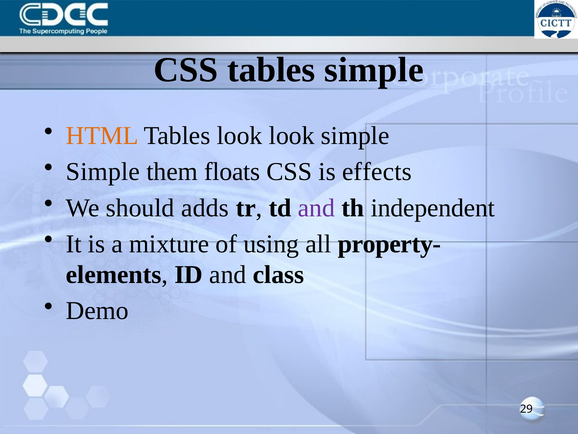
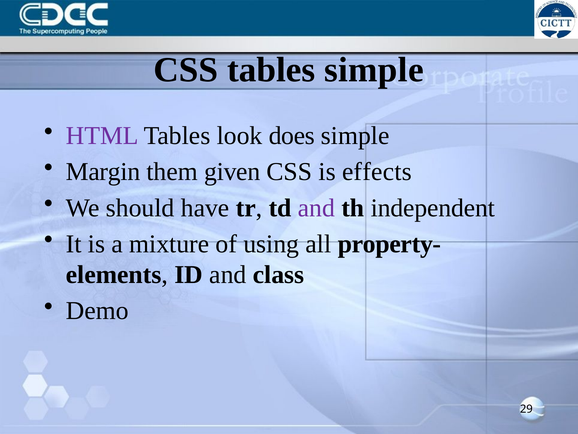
HTML colour: orange -> purple
look look: look -> does
Simple at (103, 172): Simple -> Margin
floats: floats -> given
adds: adds -> have
